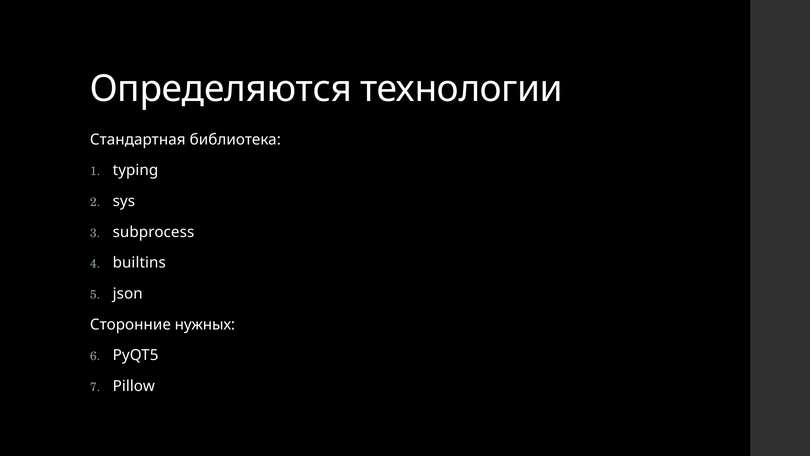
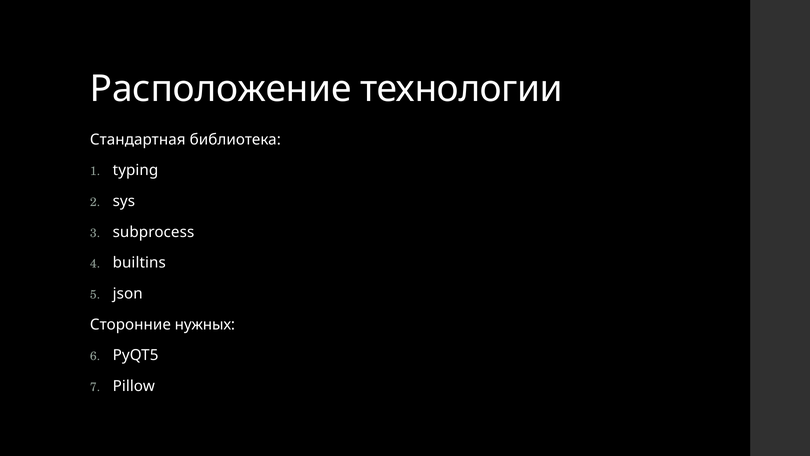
Определяются: Определяются -> Расположение
